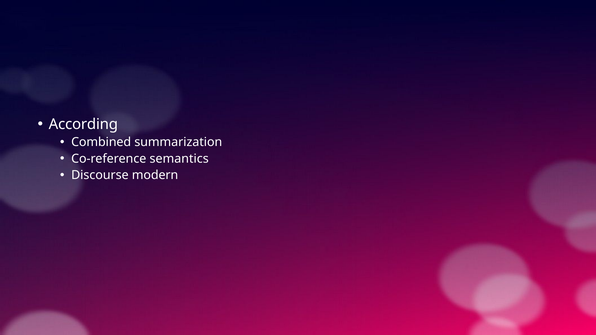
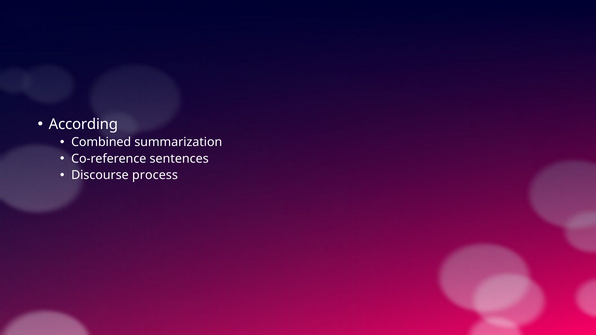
semantics: semantics -> sentences
modern: modern -> process
